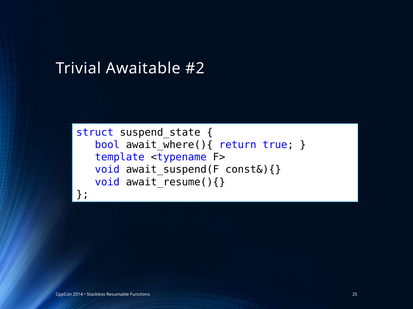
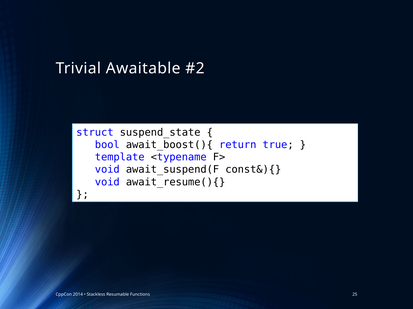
await_where(){: await_where(){ -> await_boost(){
